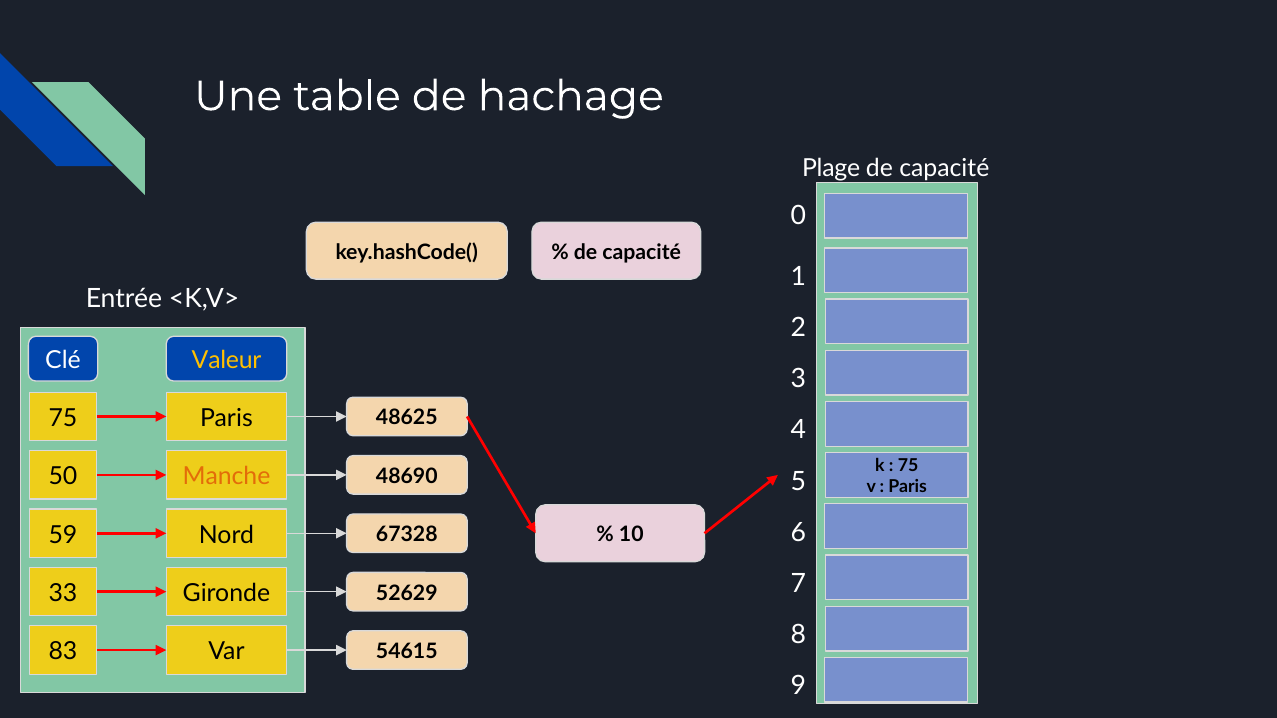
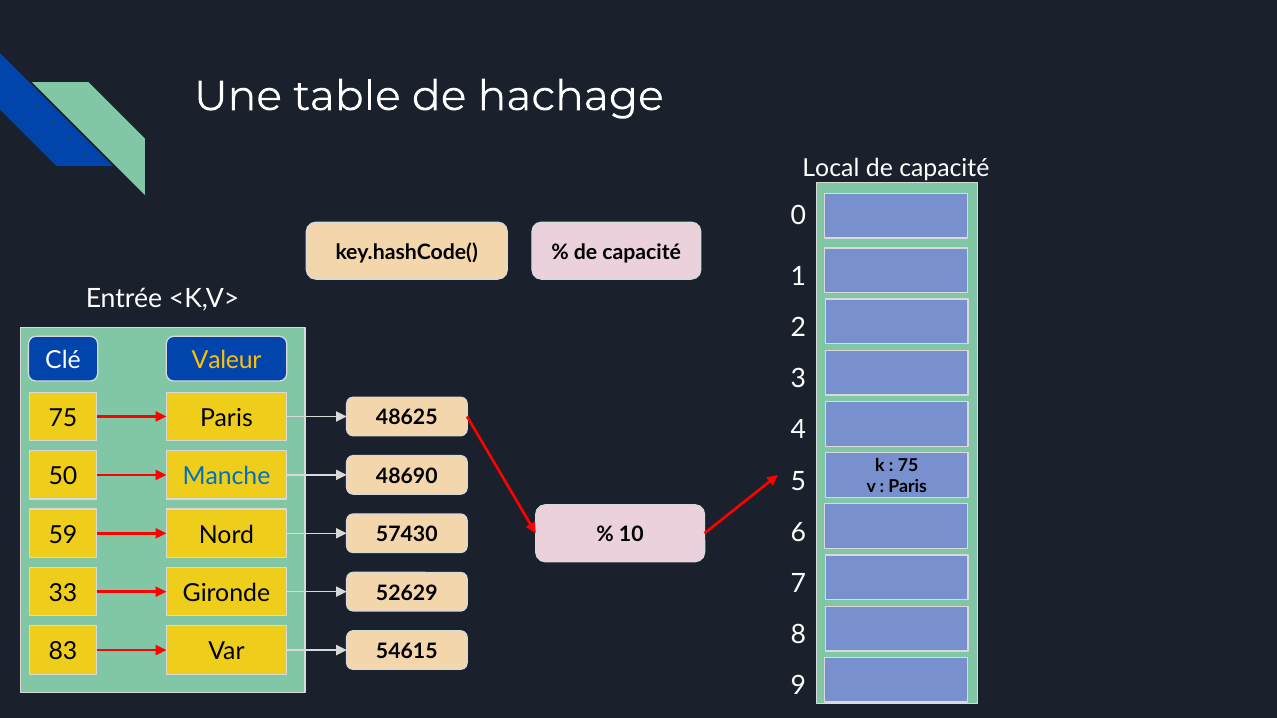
Plage: Plage -> Local
Manche colour: orange -> blue
67328: 67328 -> 57430
